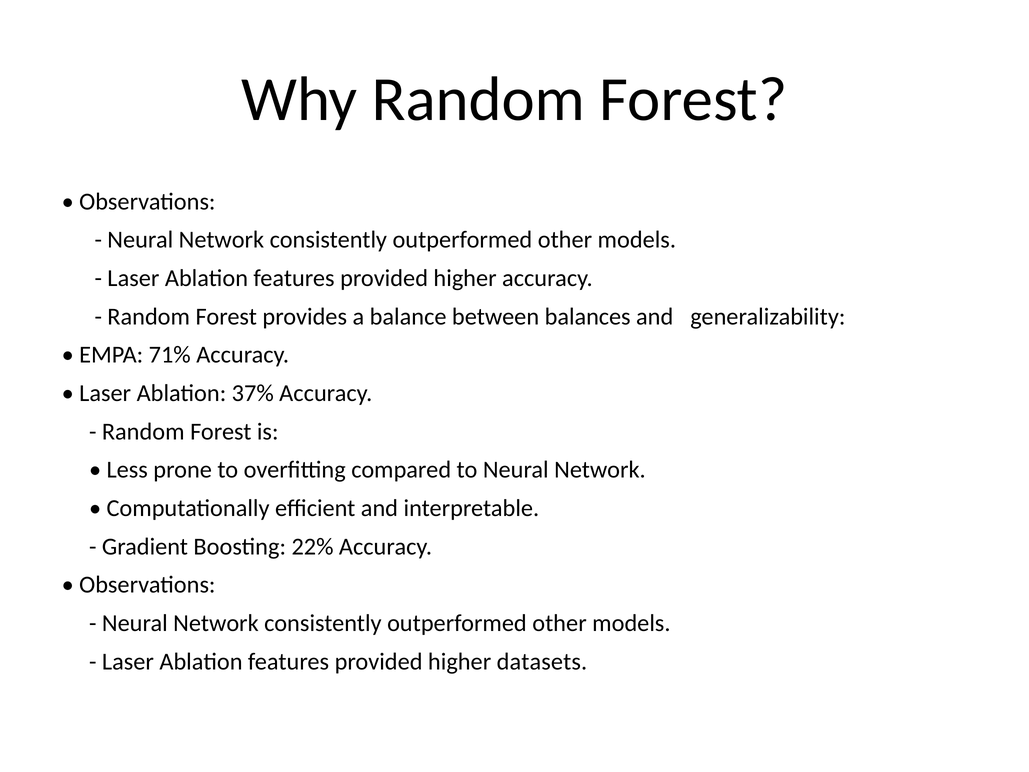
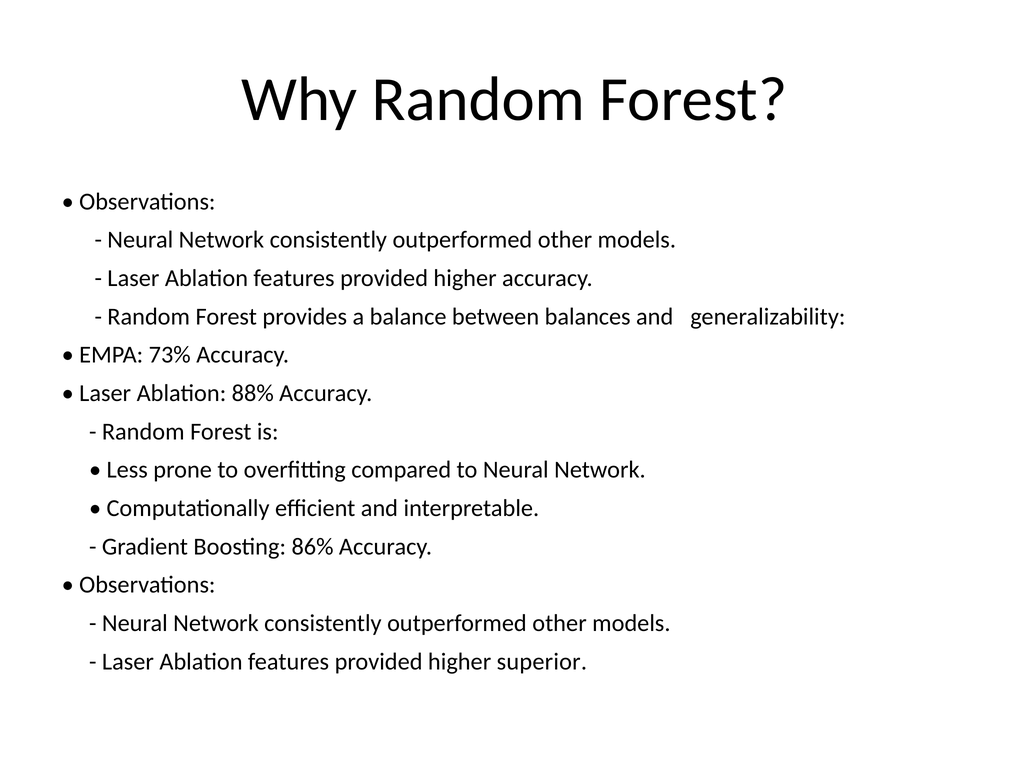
71%: 71% -> 73%
37%: 37% -> 88%
22%: 22% -> 86%
datasets: datasets -> superior
